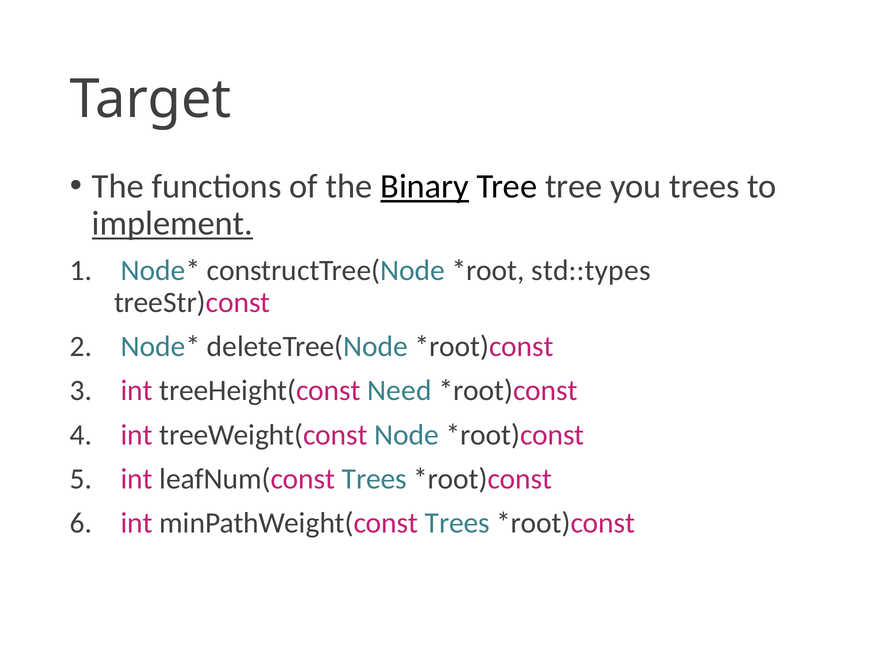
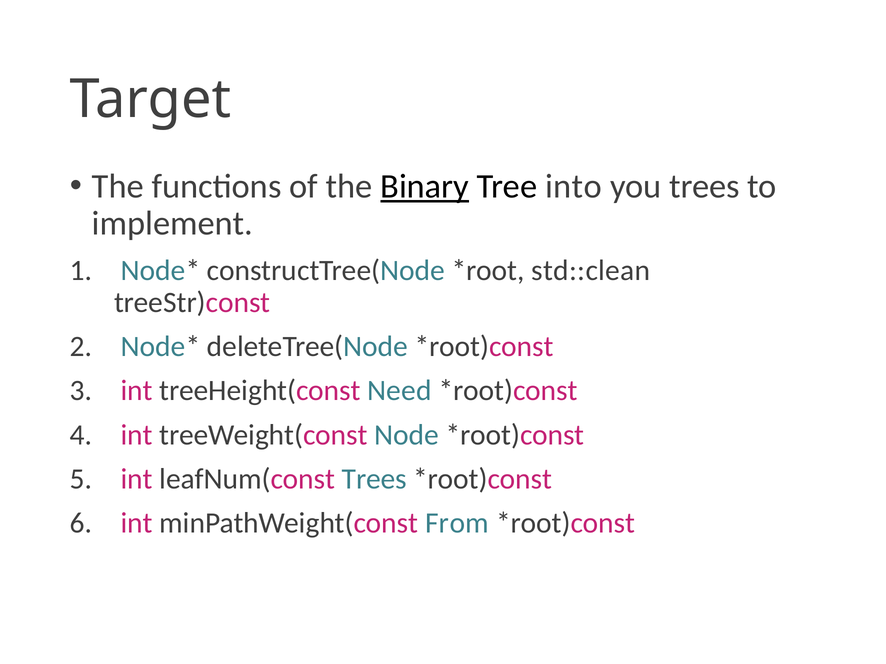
Tree tree: tree -> into
implement underline: present -> none
std::types: std::types -> std::clean
minPathWeight(const Trees: Trees -> From
